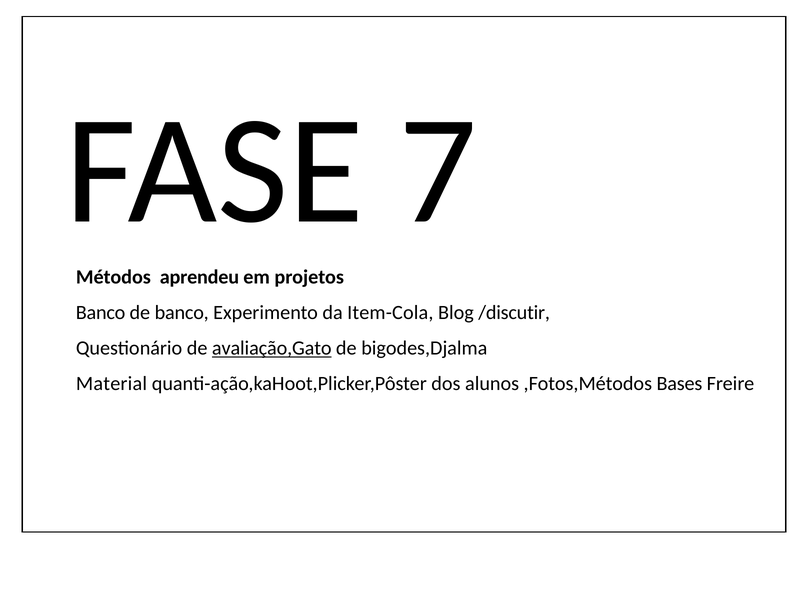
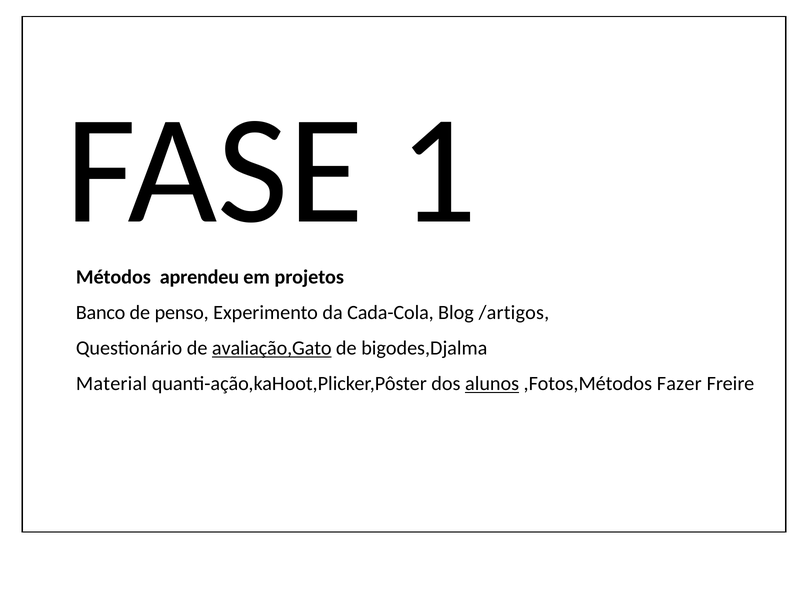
7: 7 -> 1
de banco: banco -> penso
Item-Cola: Item-Cola -> Cada-Cola
/discutir: /discutir -> /artigos
alunos underline: none -> present
Bases: Bases -> Fazer
